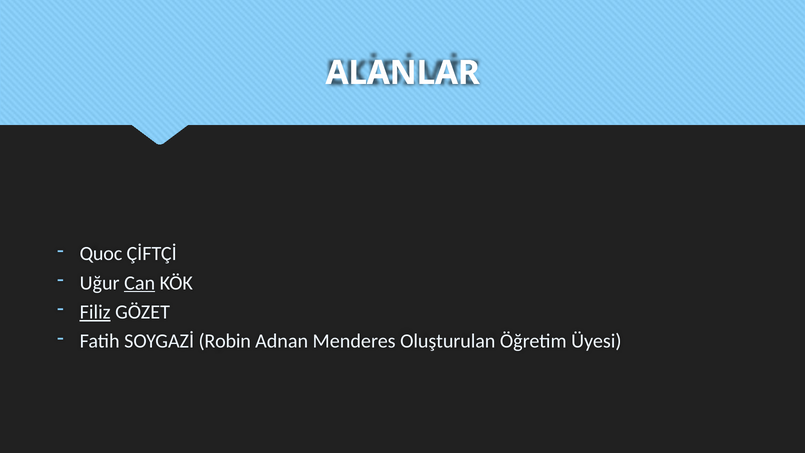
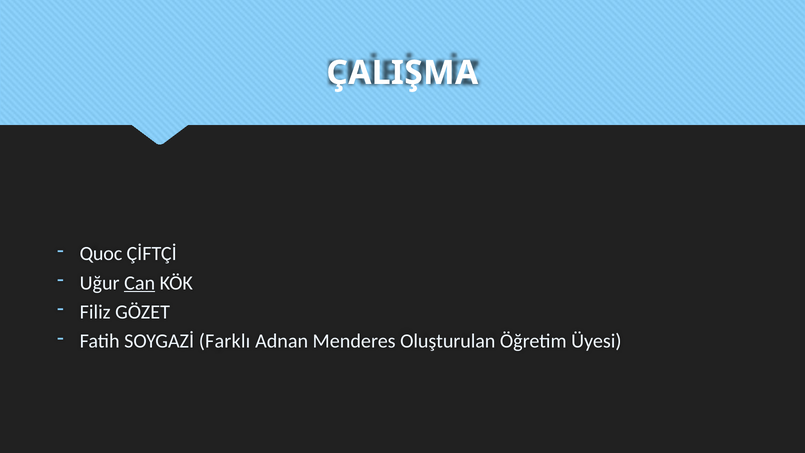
ALANLAR: ALANLAR -> ÇALIŞMA
Filiz underline: present -> none
Robin: Robin -> Farklı
